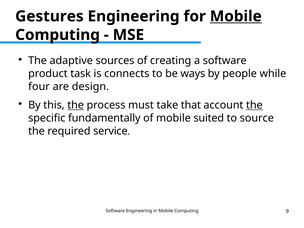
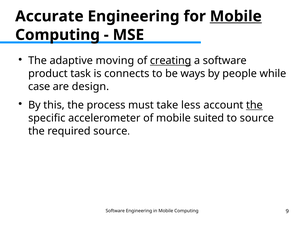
Gestures: Gestures -> Accurate
sources: sources -> moving
creating underline: none -> present
four: four -> case
the at (76, 105) underline: present -> none
that: that -> less
fundamentally: fundamentally -> accelerometer
required service: service -> source
